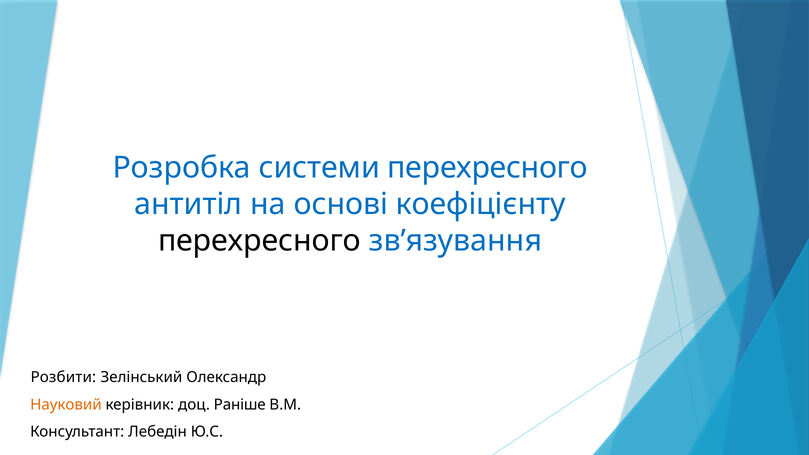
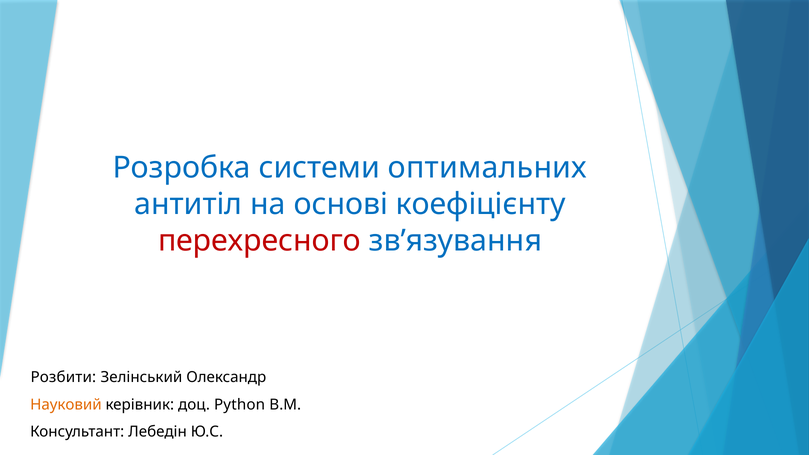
системи перехресного: перехресного -> оптимальних
перехресного at (259, 241) colour: black -> red
Раніше: Раніше -> Python
